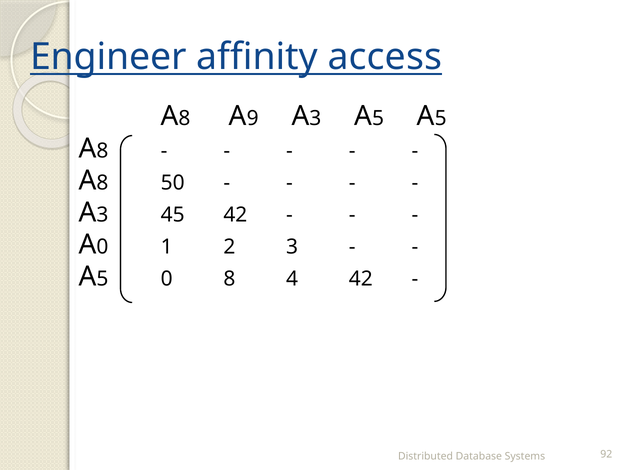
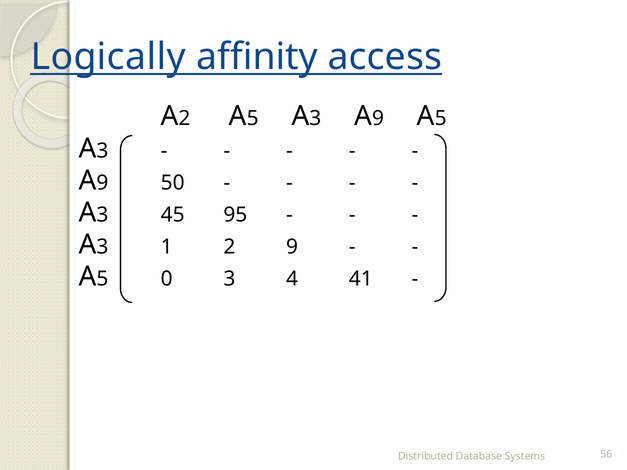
Engineer: Engineer -> Logically
8 at (184, 119): 8 -> 2
9 at (253, 119): 9 -> 5
5 at (378, 119): 5 -> 9
8 at (102, 151): 8 -> 3
8 at (102, 183): 8 -> 9
45 42: 42 -> 95
0 at (102, 247): 0 -> 3
2 3: 3 -> 9
0 8: 8 -> 3
4 42: 42 -> 41
92: 92 -> 56
